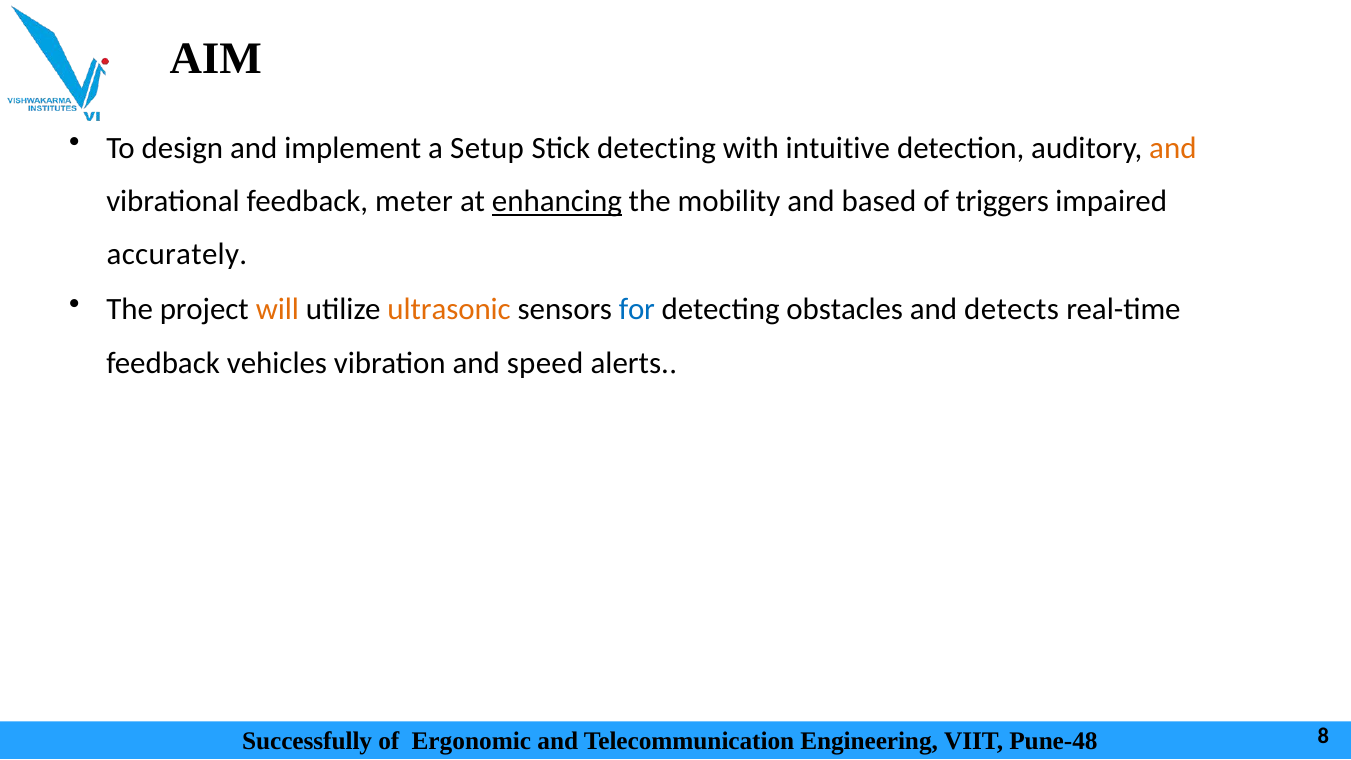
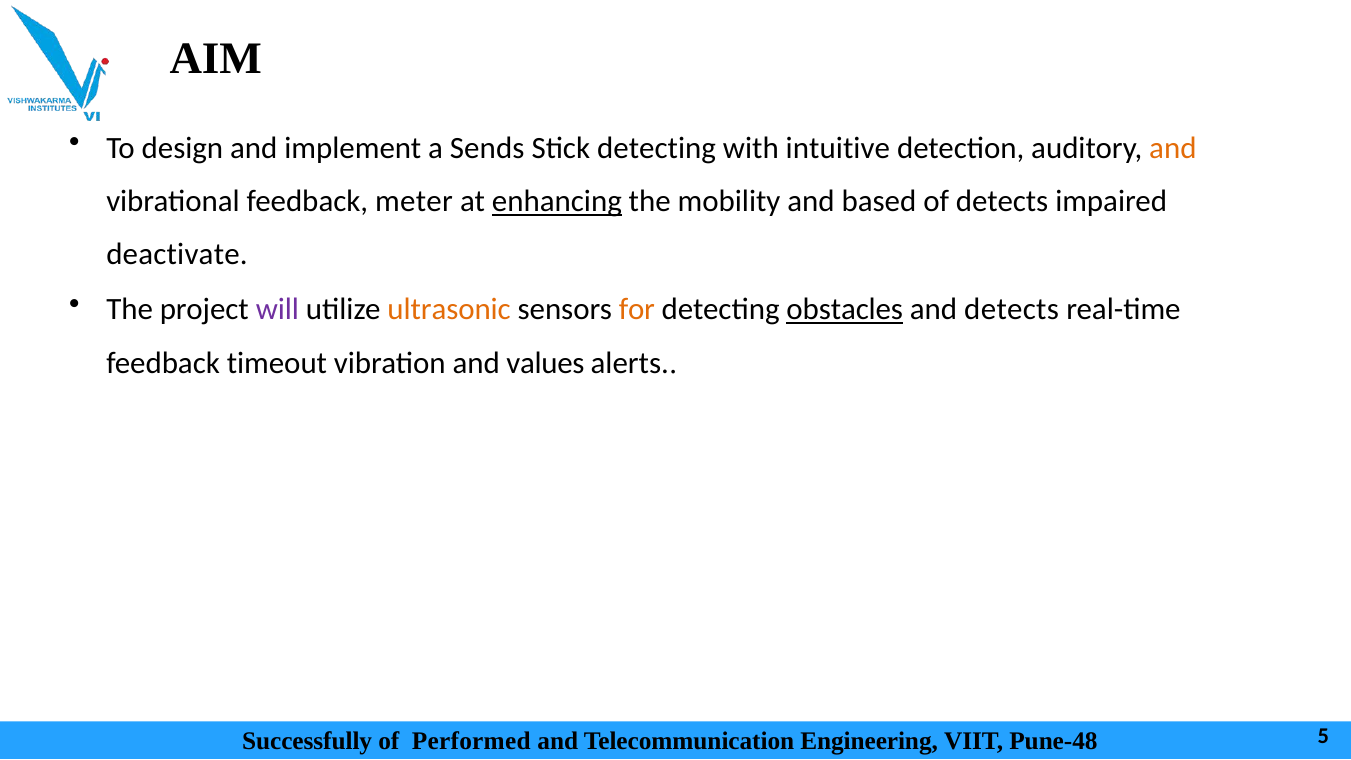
Setup: Setup -> Sends
of triggers: triggers -> detects
accurately: accurately -> deactivate
will colour: orange -> purple
for colour: blue -> orange
obstacles underline: none -> present
vehicles: vehicles -> timeout
speed: speed -> values
Ergonomic: Ergonomic -> Performed
8: 8 -> 5
